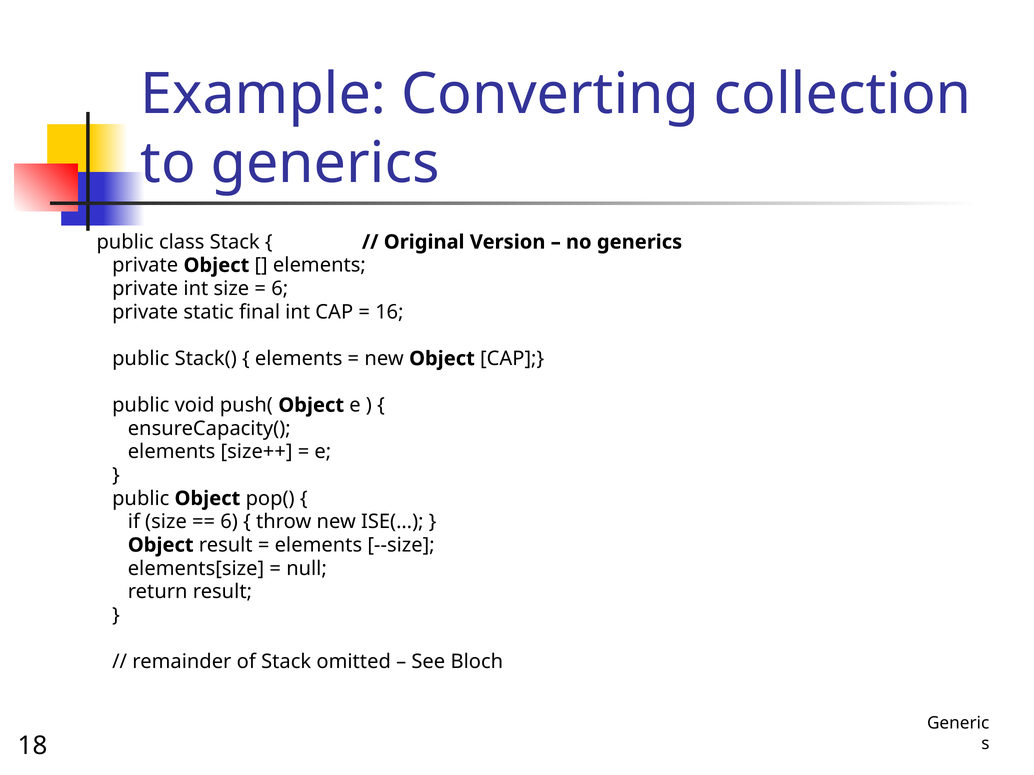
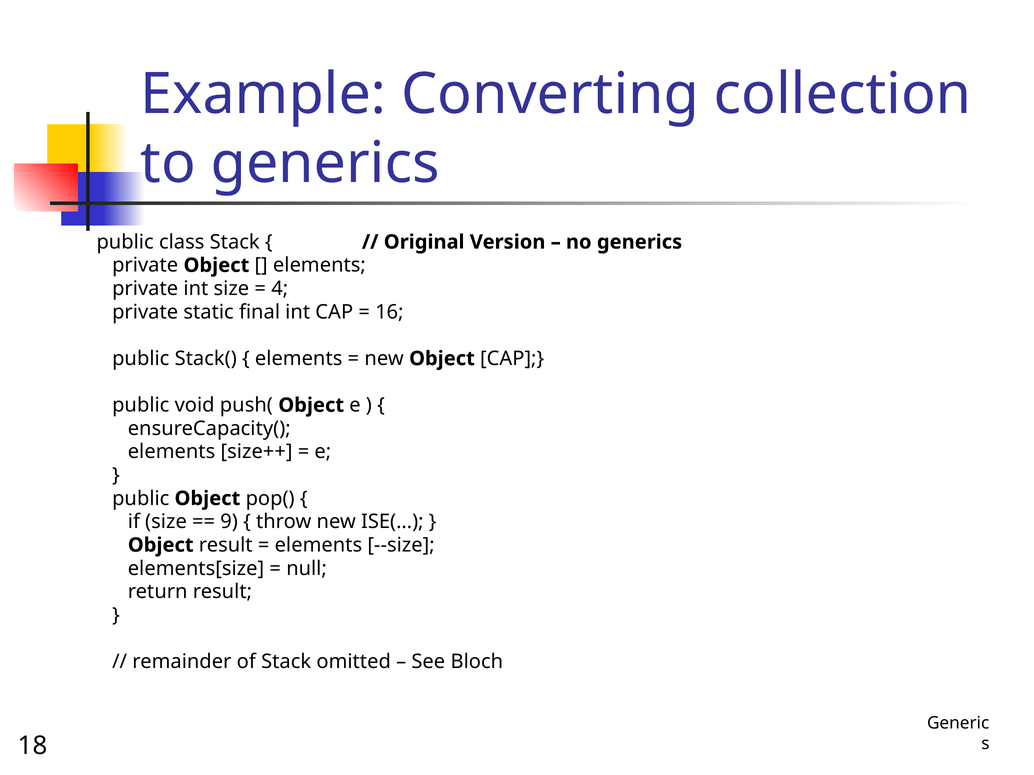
6 at (280, 289): 6 -> 4
6 at (229, 522): 6 -> 9
